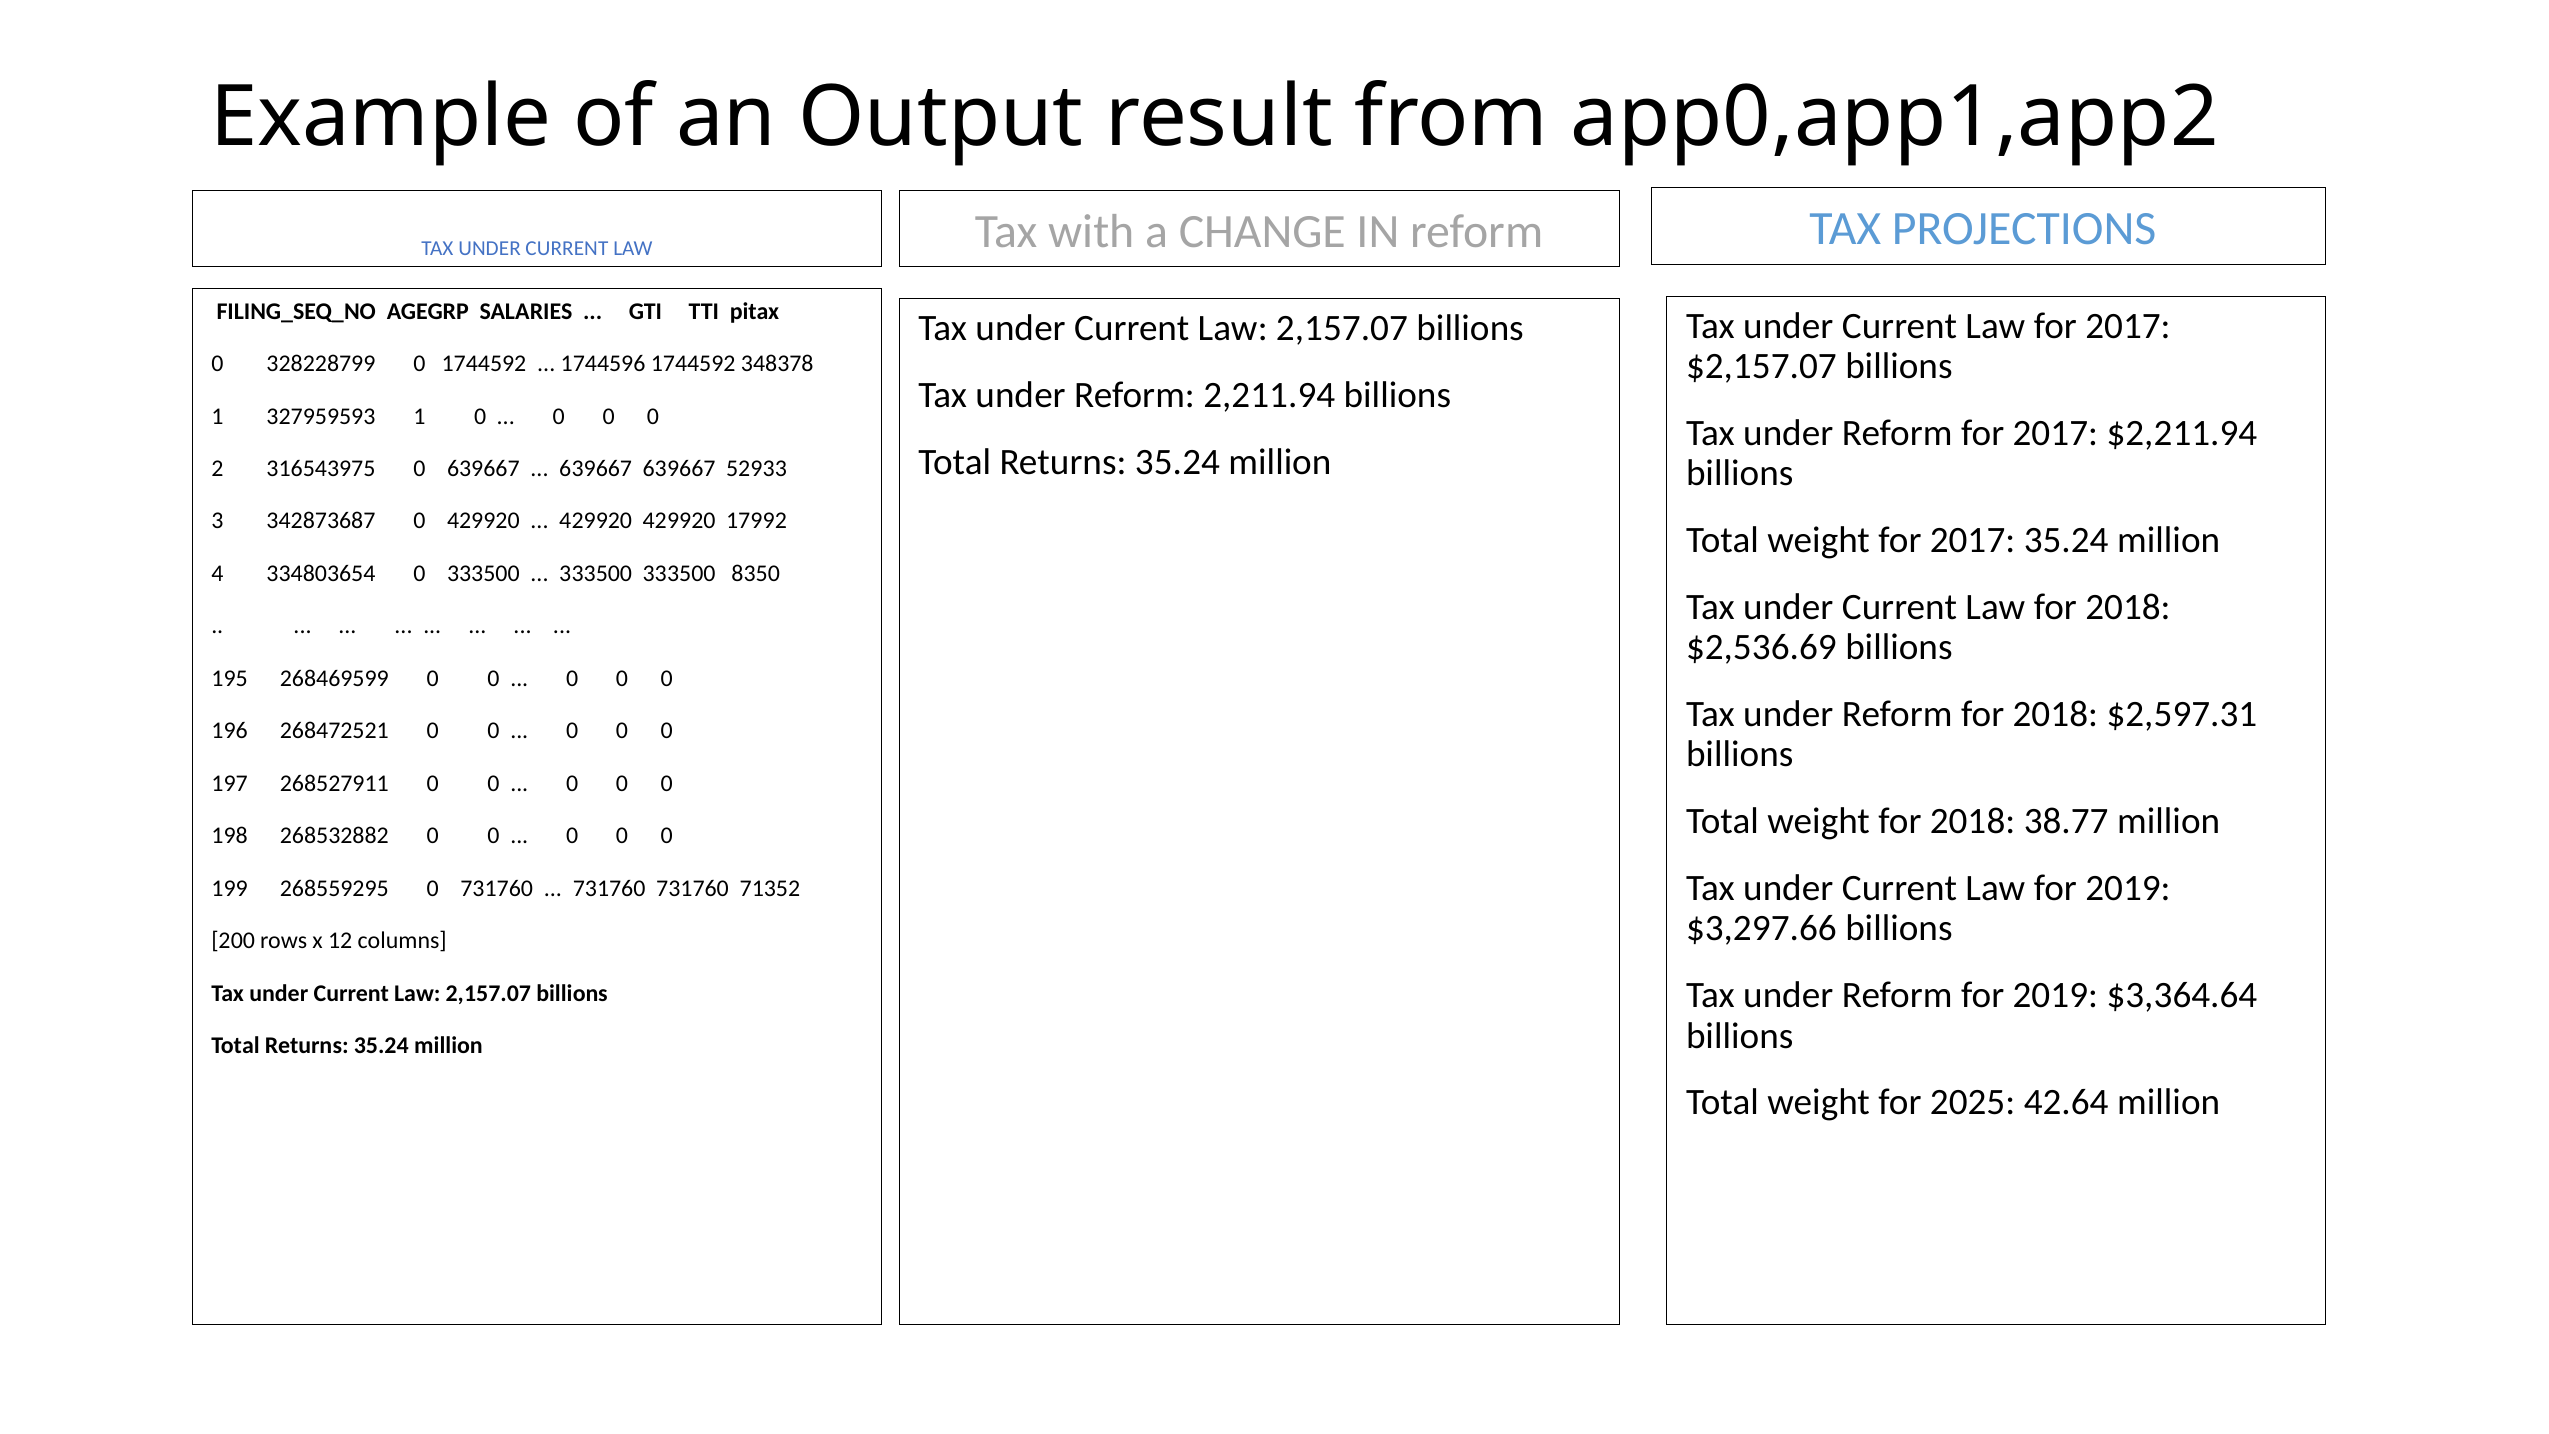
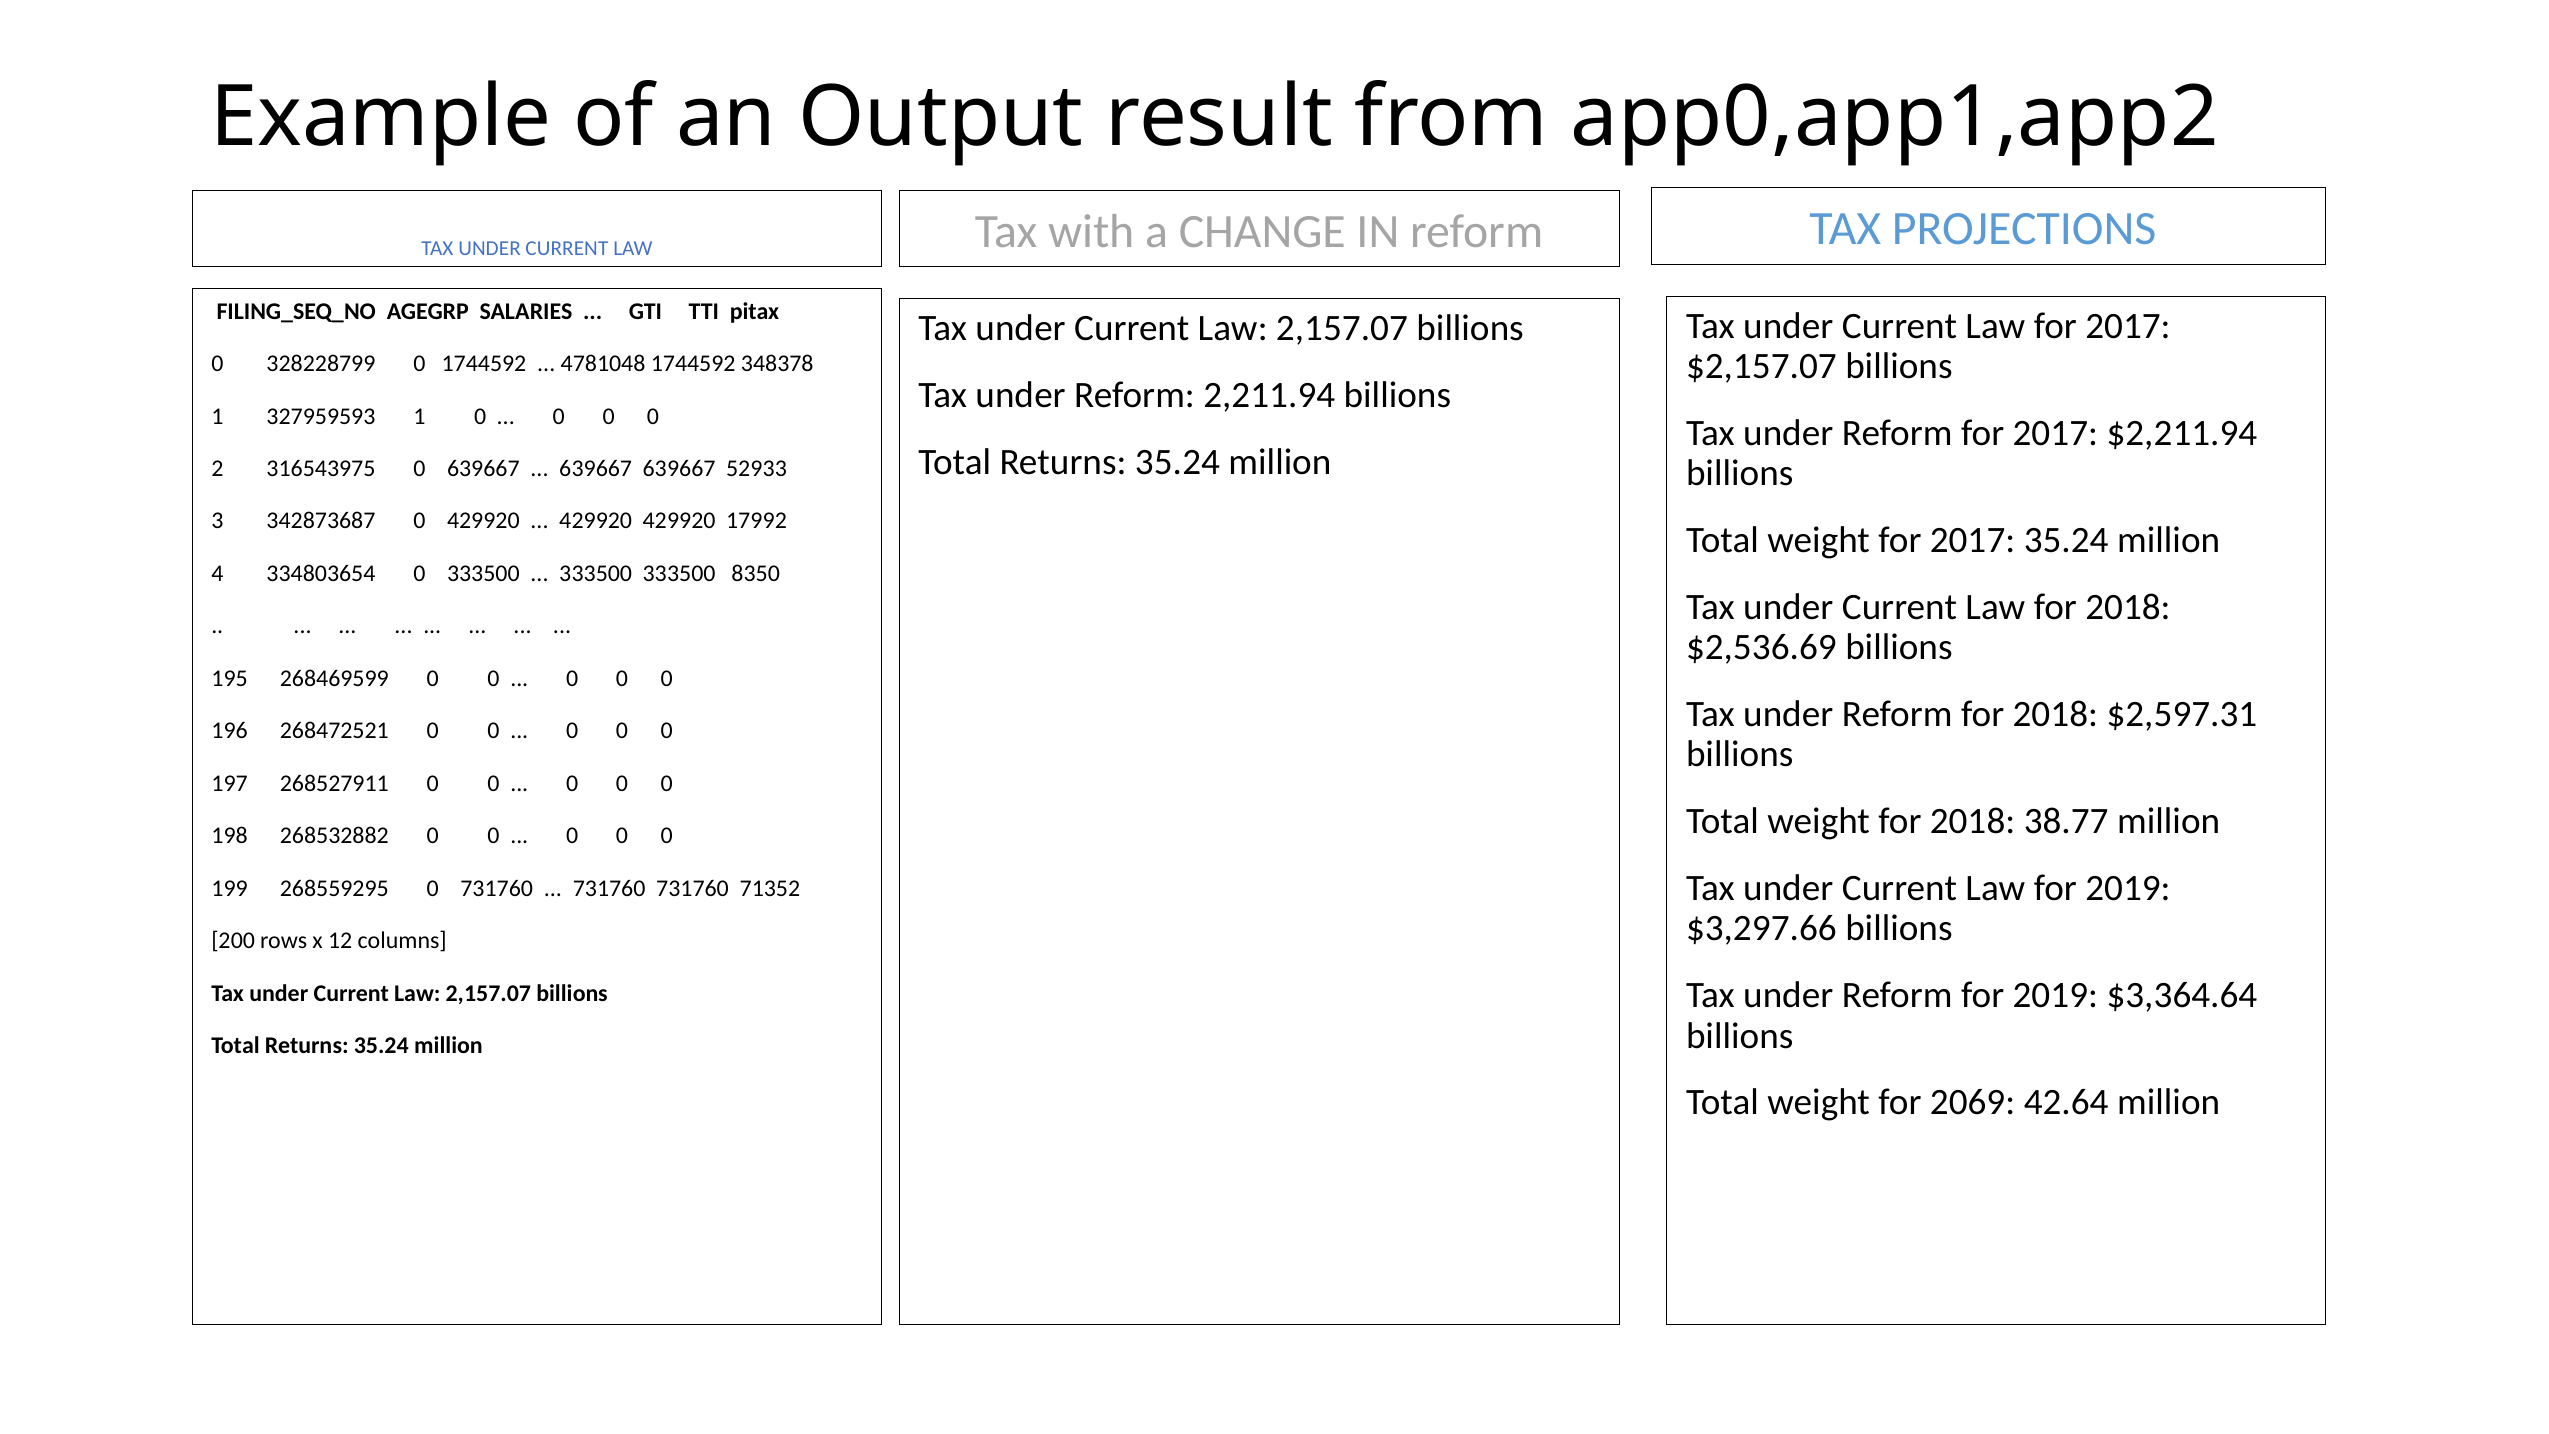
1744596: 1744596 -> 4781048
2025: 2025 -> 2069
